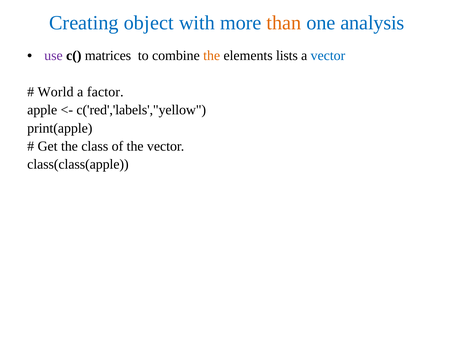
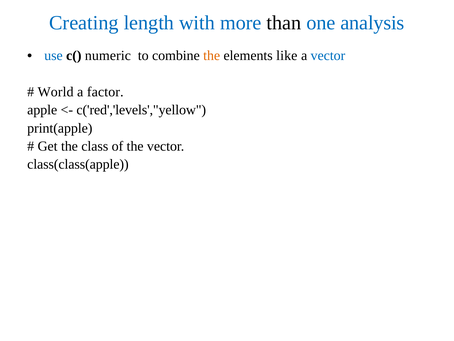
object: object -> length
than colour: orange -> black
use colour: purple -> blue
matrices: matrices -> numeric
lists: lists -> like
c('red','labels',"yellow: c('red','labels',"yellow -> c('red','levels',"yellow
